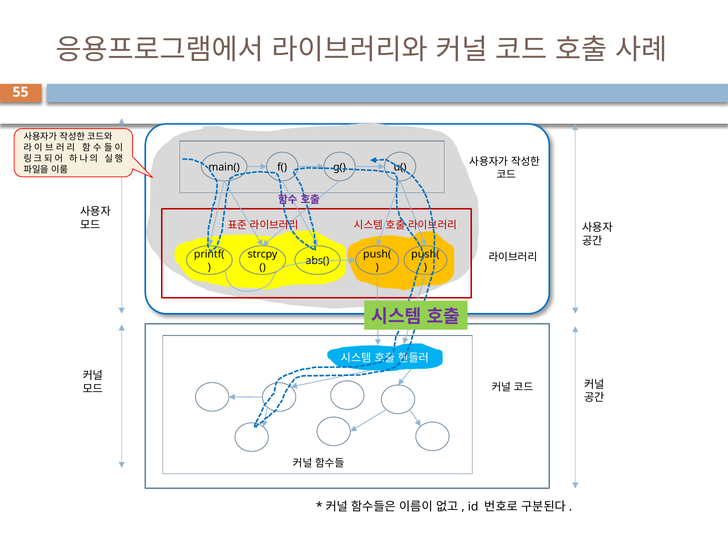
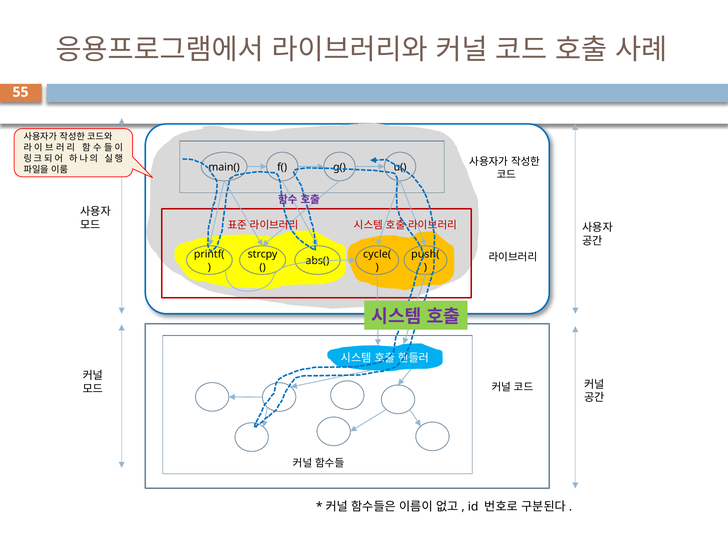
push( at (377, 254): push( -> cycle(
